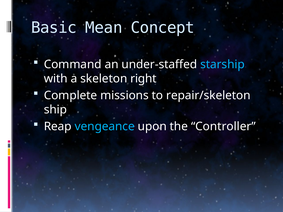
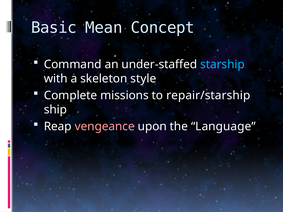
right: right -> style
repair/skeleton: repair/skeleton -> repair/starship
vengeance colour: light blue -> pink
Controller: Controller -> Language
